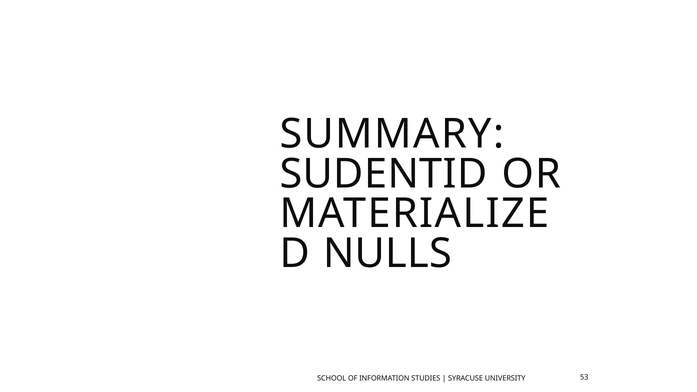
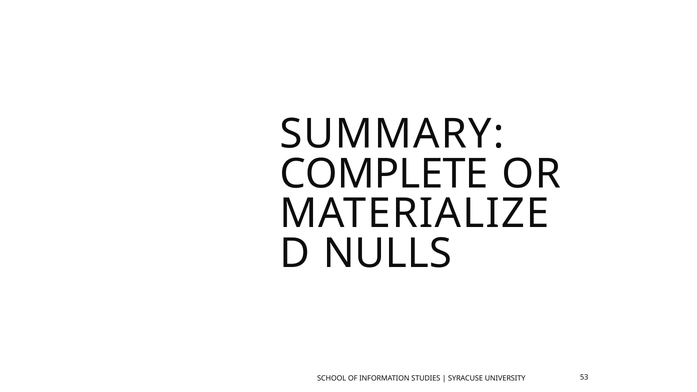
SUDENTID: SUDENTID -> COMPLETE
